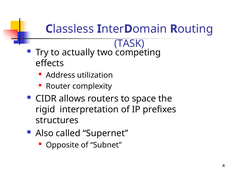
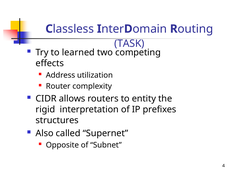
actually: actually -> learned
space: space -> entity
